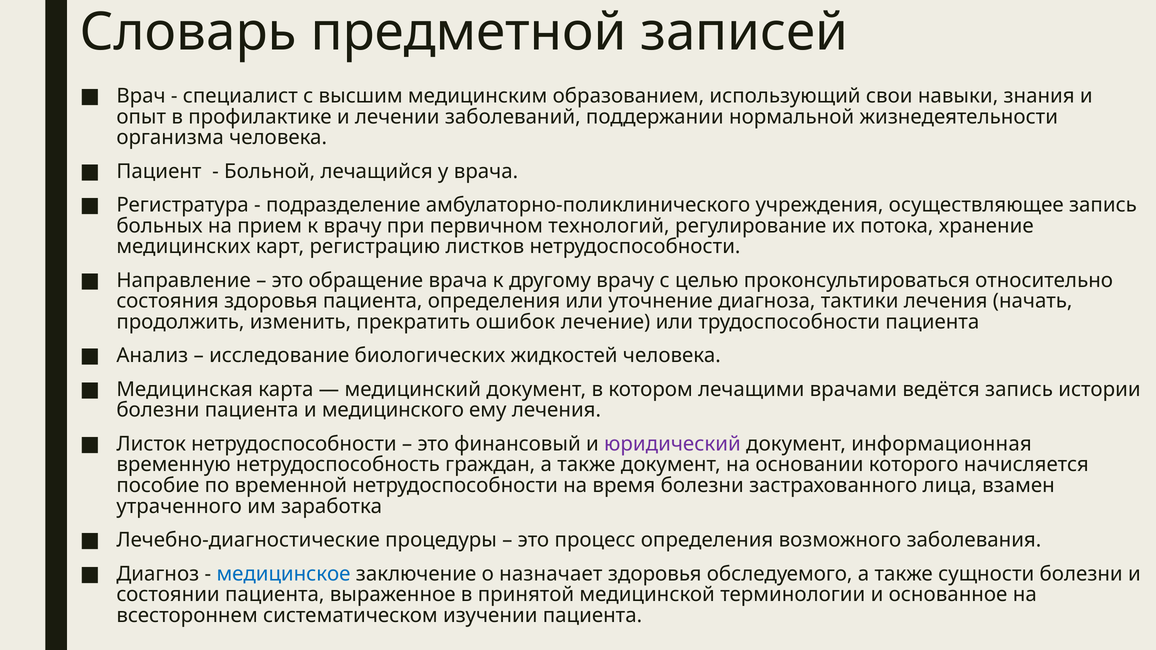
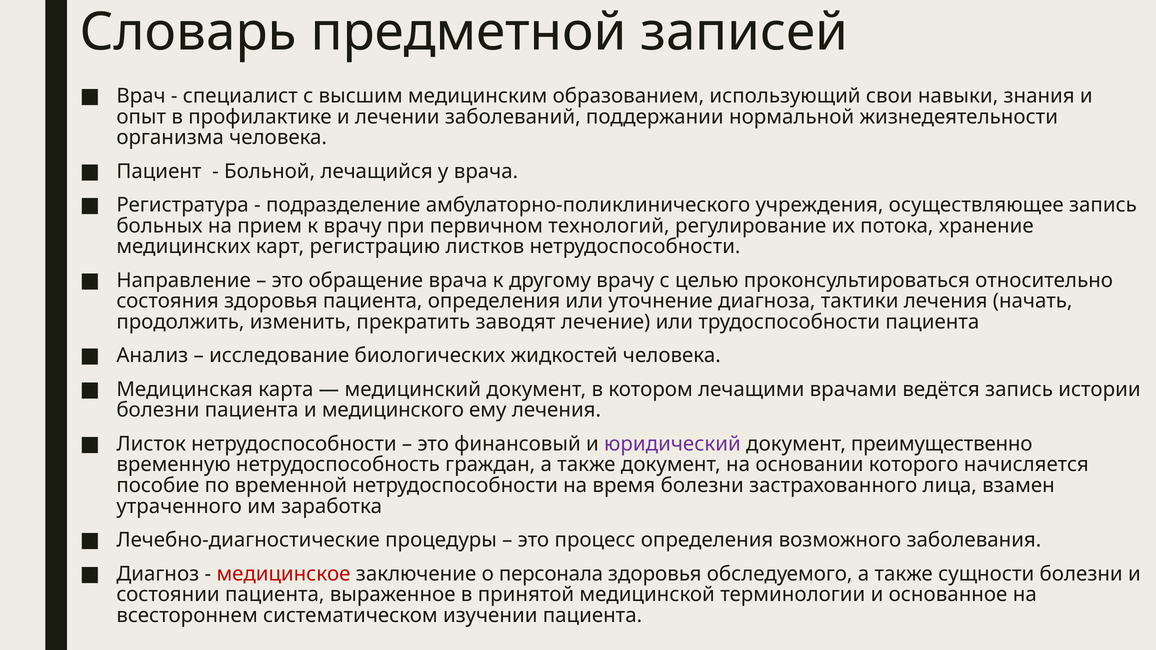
ошибок: ошибок -> заводят
информационная: информационная -> преимущественно
медицинское colour: blue -> red
назначает: назначает -> персонала
